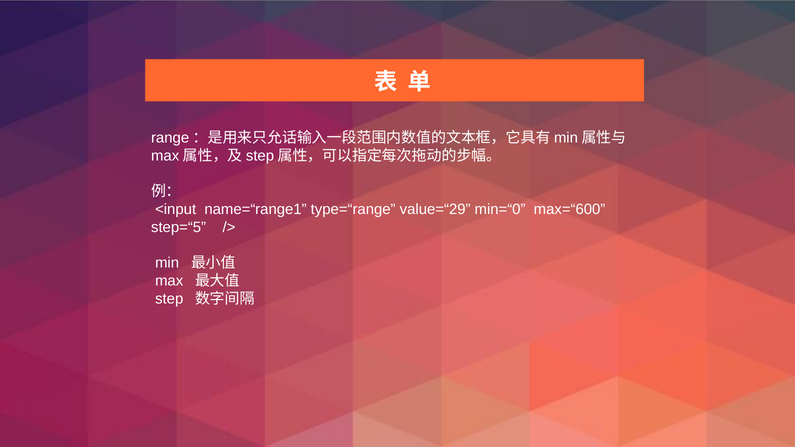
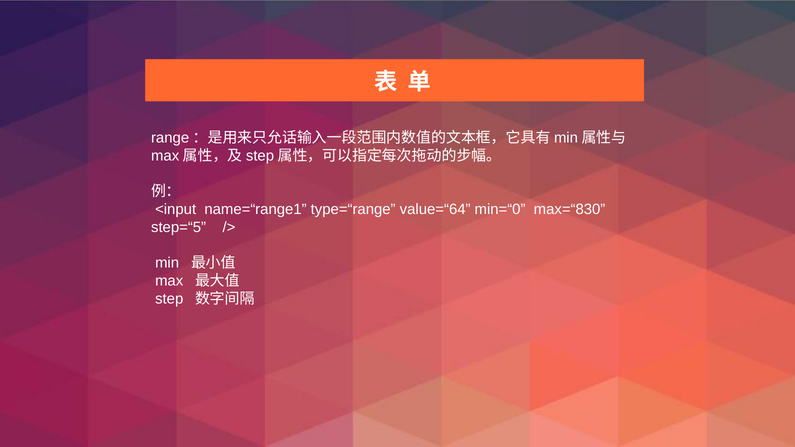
value=“29: value=“29 -> value=“64
max=“600: max=“600 -> max=“830
